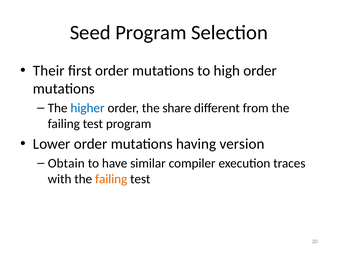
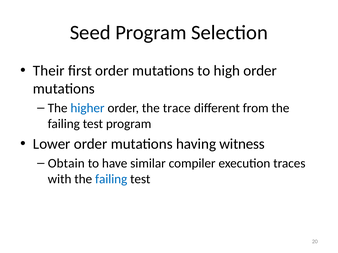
share: share -> trace
version: version -> witness
failing at (111, 179) colour: orange -> blue
